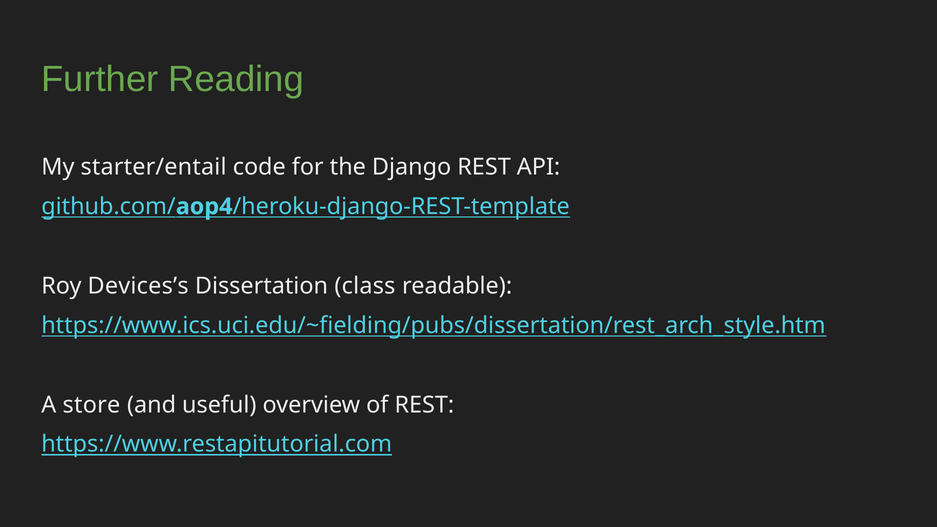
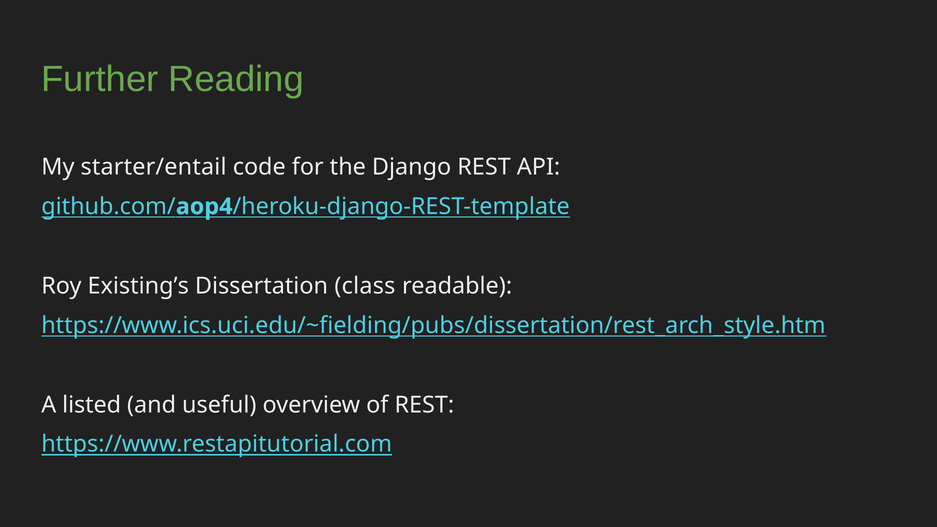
Devices’s: Devices’s -> Existing’s
store: store -> listed
